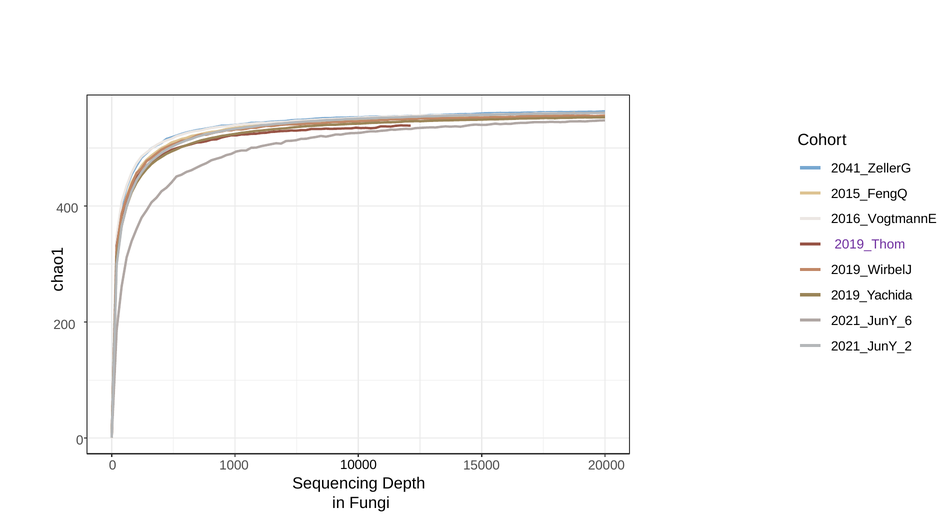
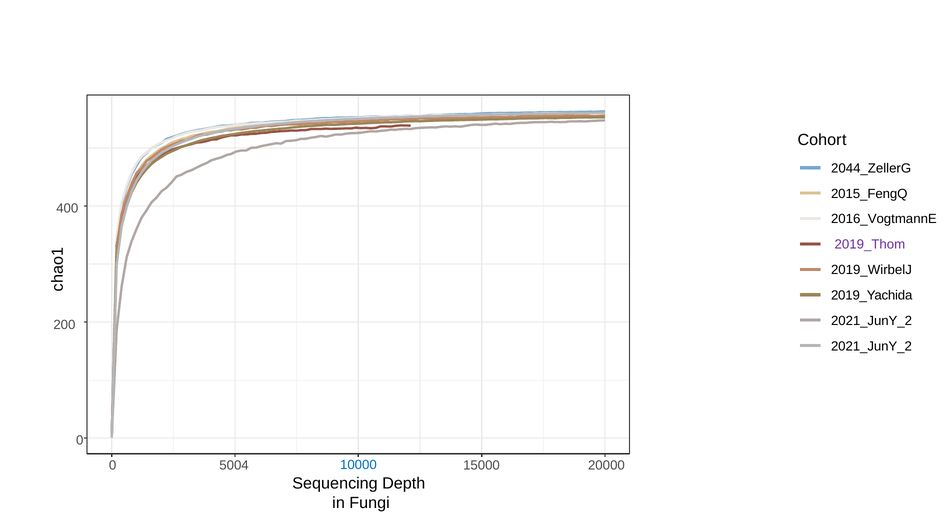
2041_ZellerG: 2041_ZellerG -> 2044_ZellerG
2021_JunY_6 at (872, 321): 2021_JunY_6 -> 2021_JunY_2
10000 colour: black -> blue
1000: 1000 -> 5004
